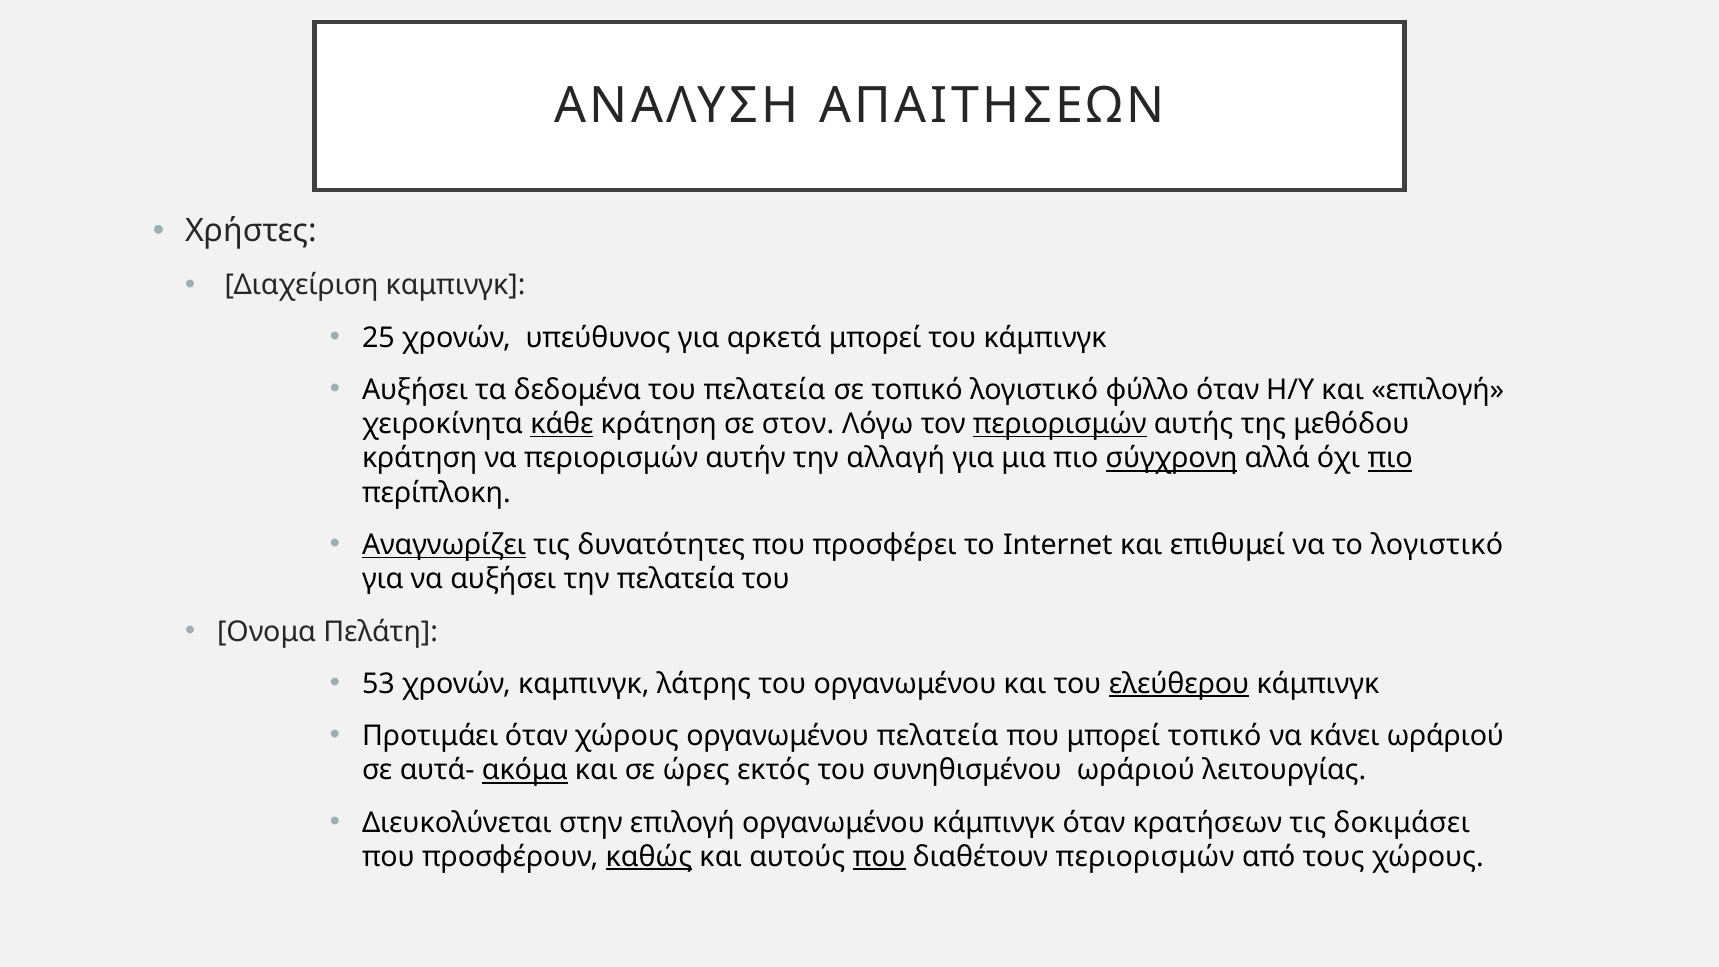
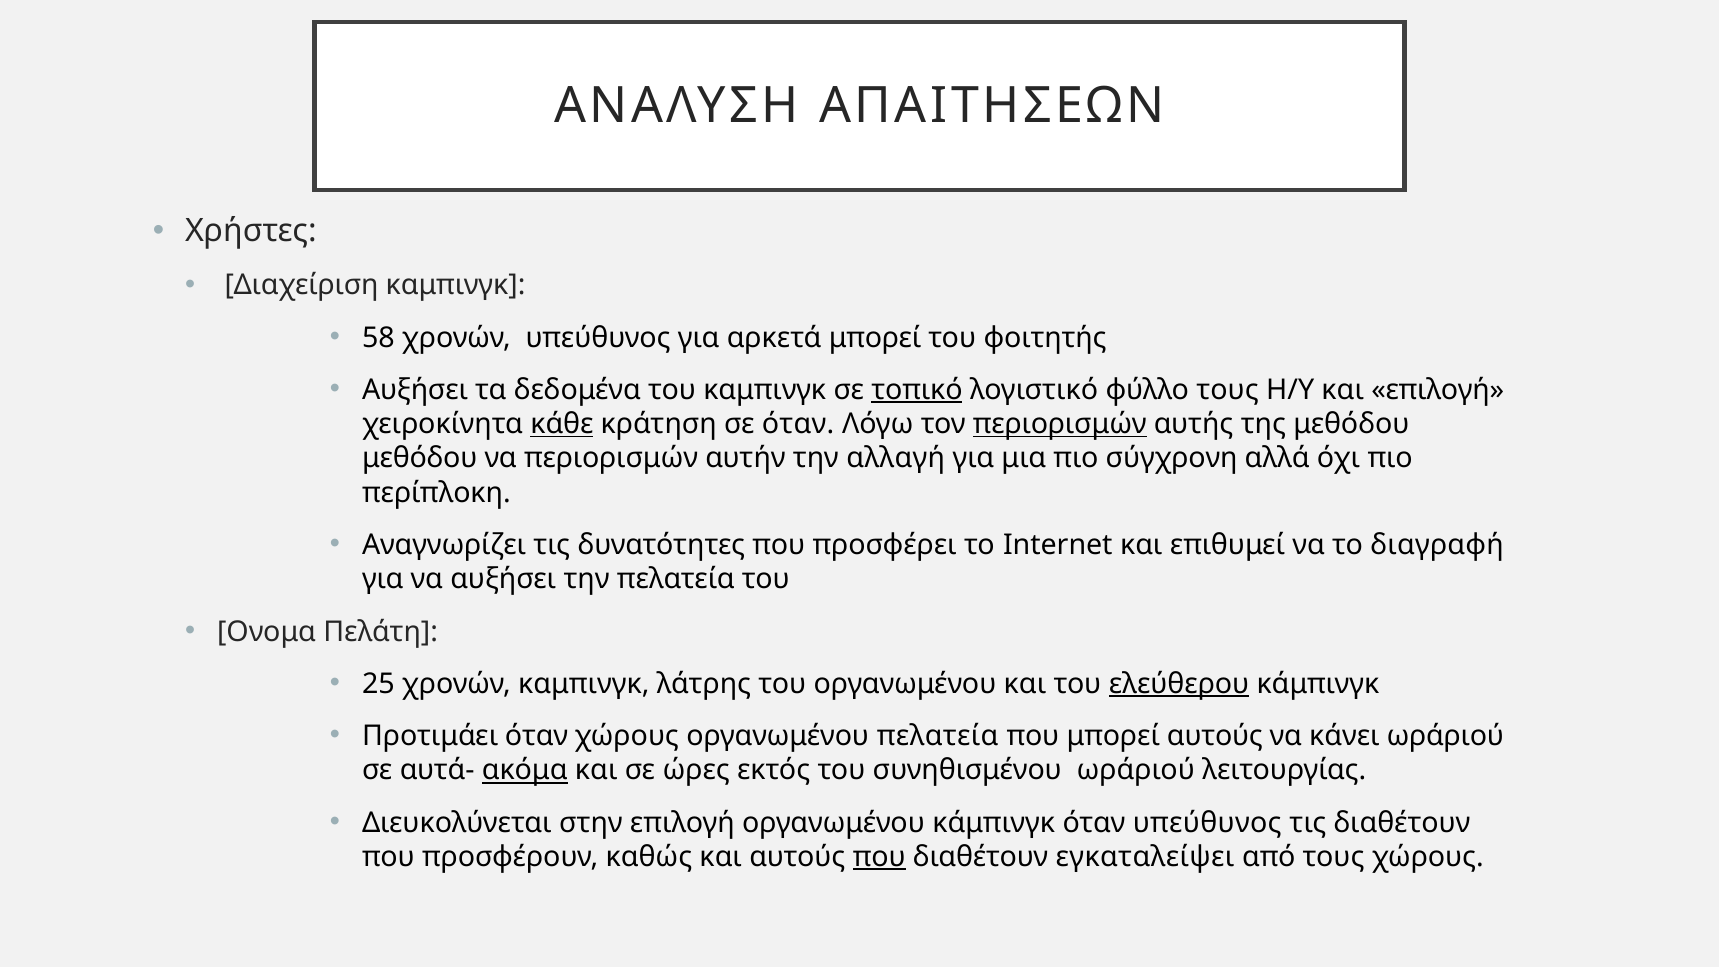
25: 25 -> 58
του κάμπινγκ: κάμπινγκ -> φοιτητής
του πελατεία: πελατεία -> καμπινγκ
τοπικό at (917, 390) underline: none -> present
φύλλο όταν: όταν -> τους
σε στον: στον -> όταν
κράτηση at (420, 458): κράτηση -> μεθόδου
σύγχρονη underline: present -> none
πιο at (1390, 458) underline: present -> none
Αναγνωρίζει underline: present -> none
το λογιστικό: λογιστικό -> διαγραφή
53: 53 -> 25
μπορεί τοπικό: τοπικό -> αυτούς
όταν κρατήσεων: κρατήσεων -> υπεύθυνος
τις δοκιμάσει: δοκιμάσει -> διαθέτουν
καθώς underline: present -> none
διαθέτουν περιορισμών: περιορισμών -> εγκαταλείψει
